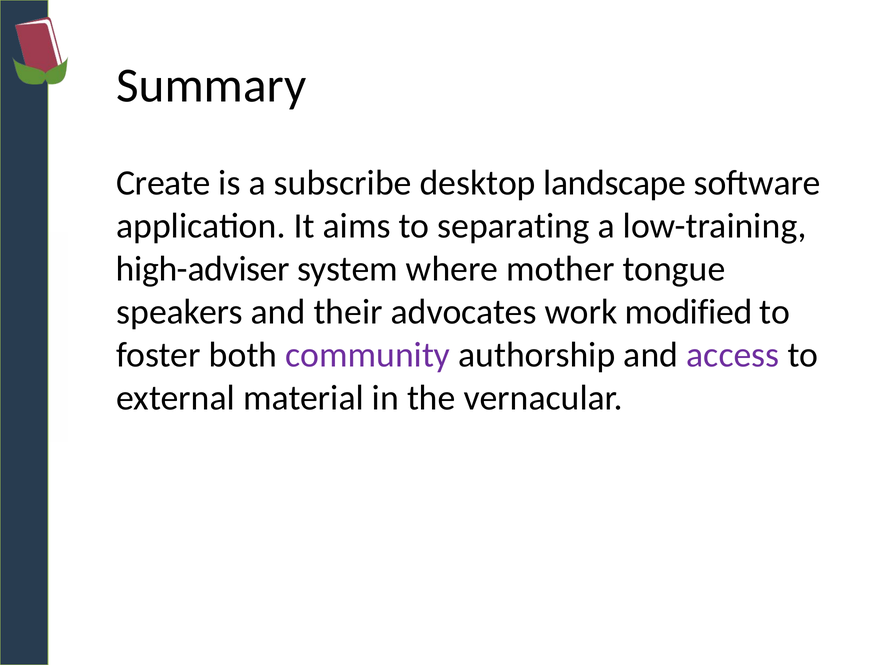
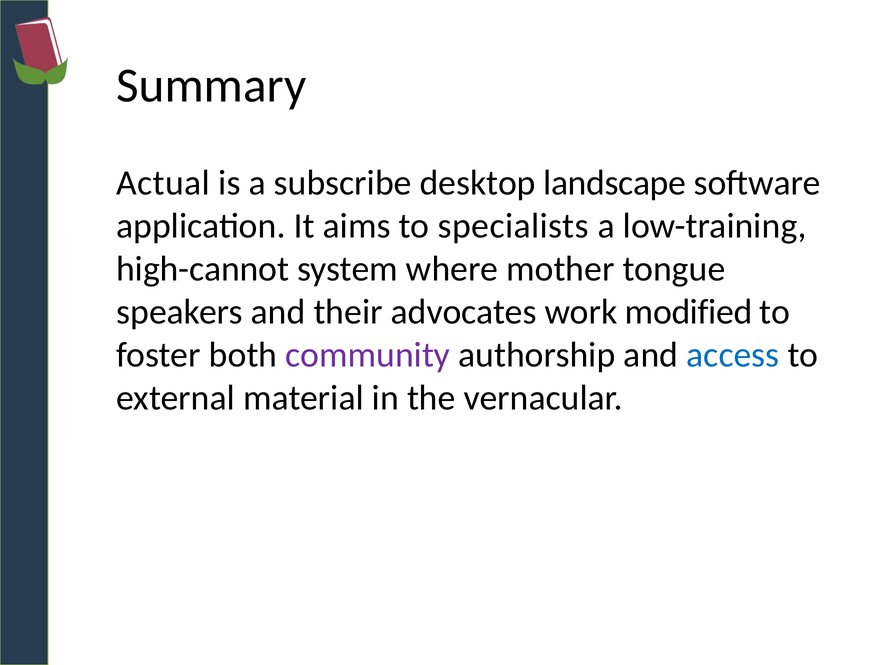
Create: Create -> Actual
separating: separating -> specialists
high-adviser: high-adviser -> high-cannot
access colour: purple -> blue
